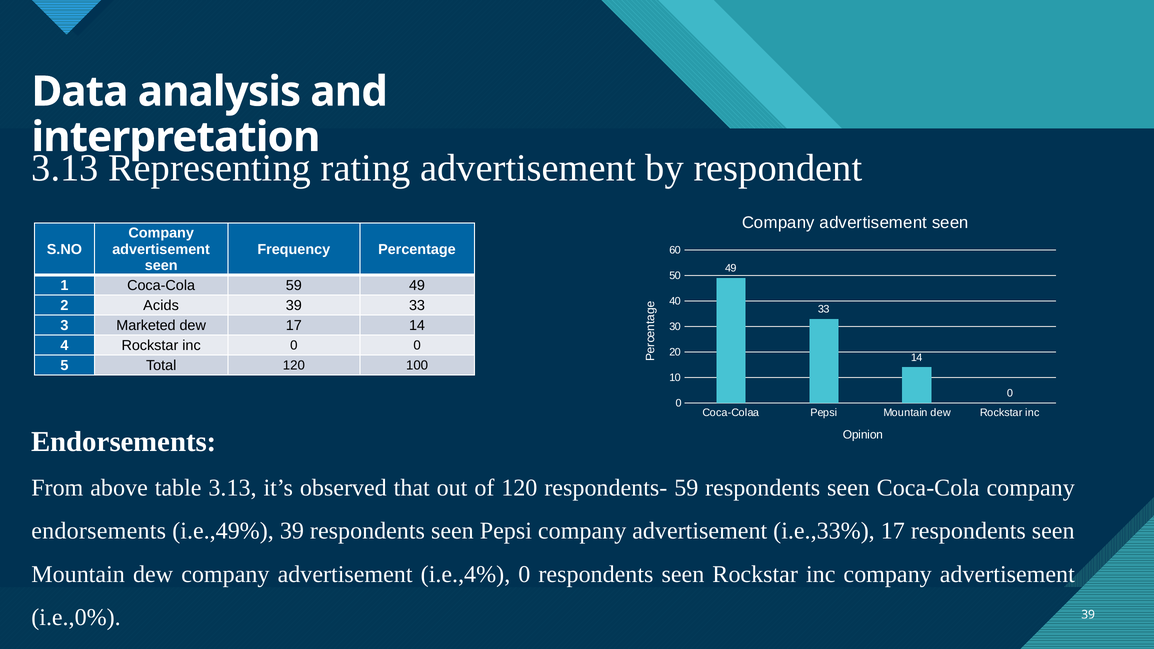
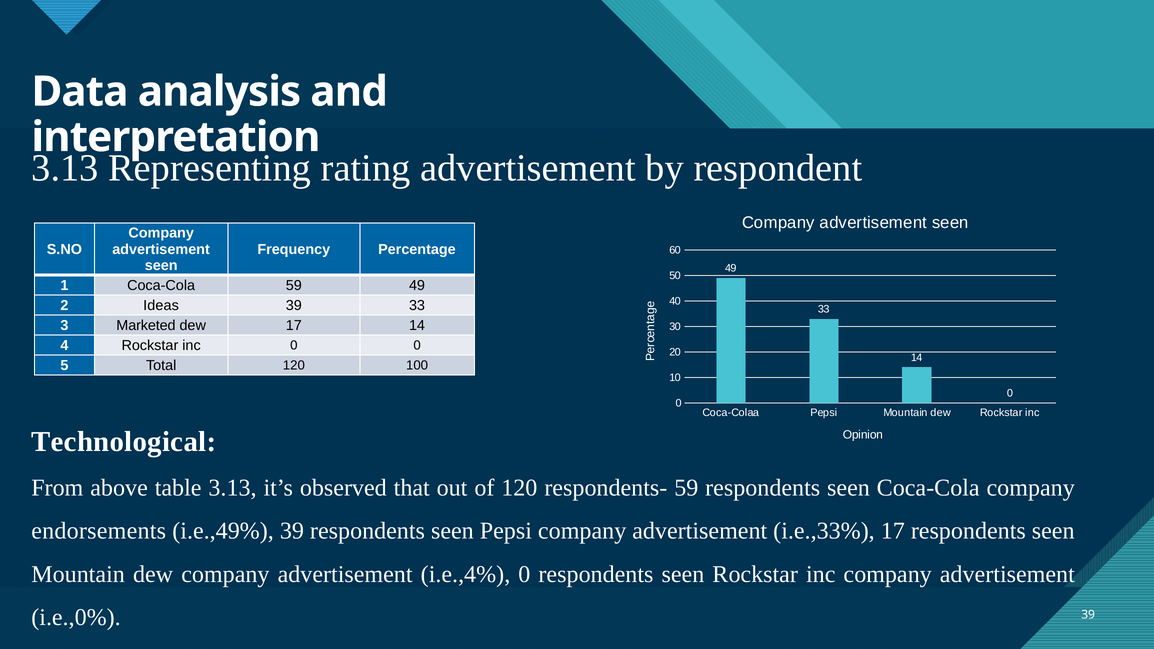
Acids: Acids -> Ideas
Endorsements at (124, 442): Endorsements -> Technological
